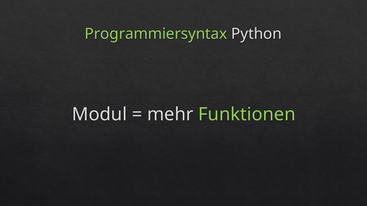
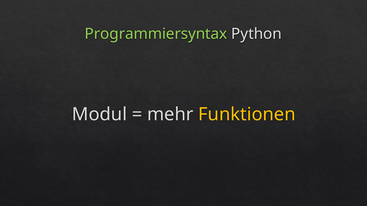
Funktionen colour: light green -> yellow
